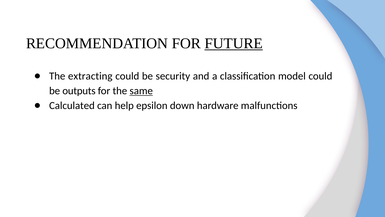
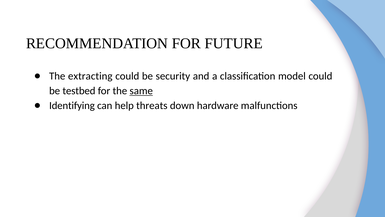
FUTURE underline: present -> none
outputs: outputs -> testbed
Calculated: Calculated -> Identifying
epsilon: epsilon -> threats
